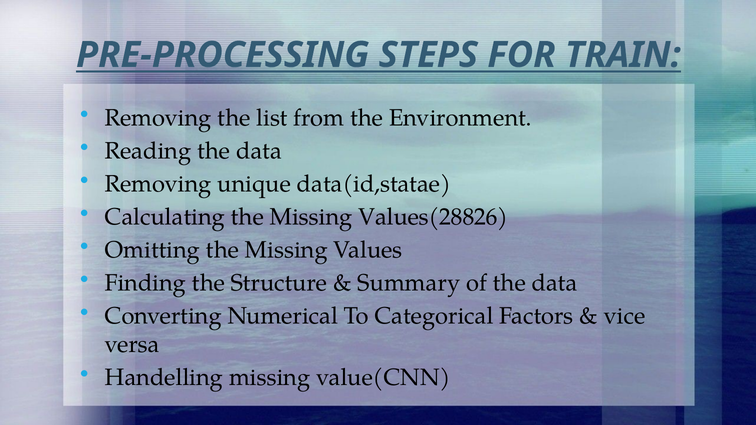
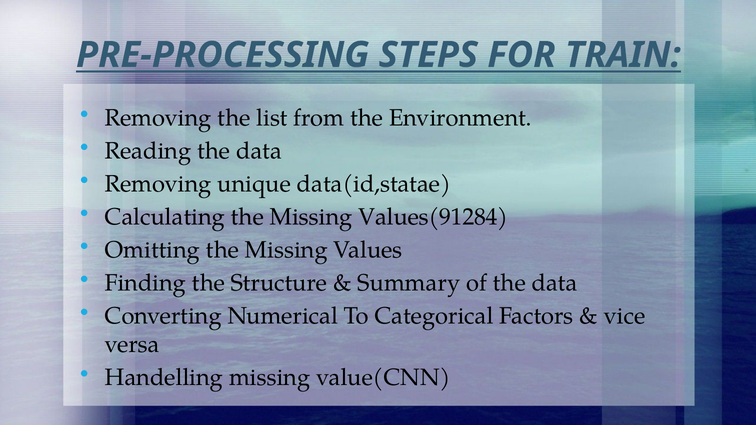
Values(28826: Values(28826 -> Values(91284
